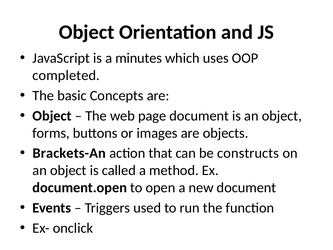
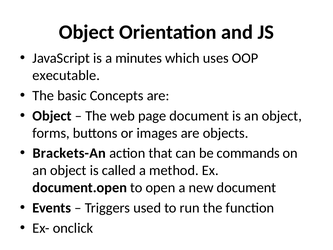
completed: completed -> executable
constructs: constructs -> commands
